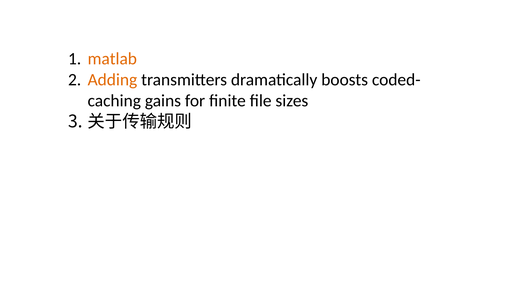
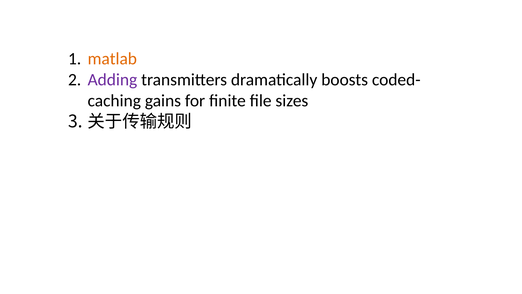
Adding colour: orange -> purple
